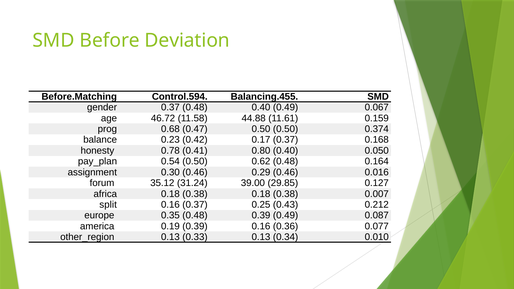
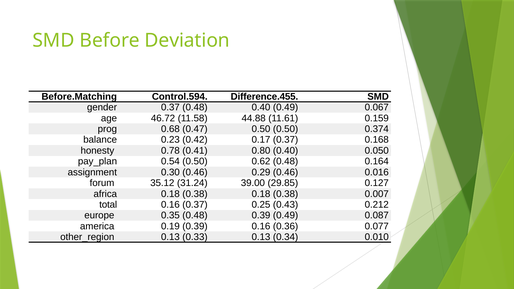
Balancing.455: Balancing.455 -> Difference.455
split: split -> total
